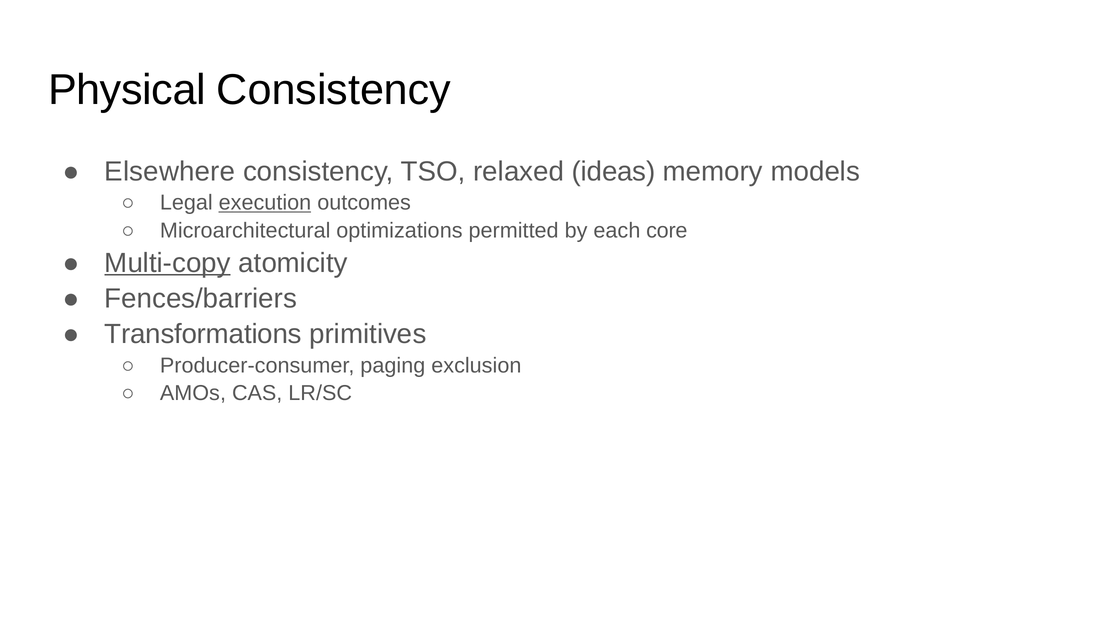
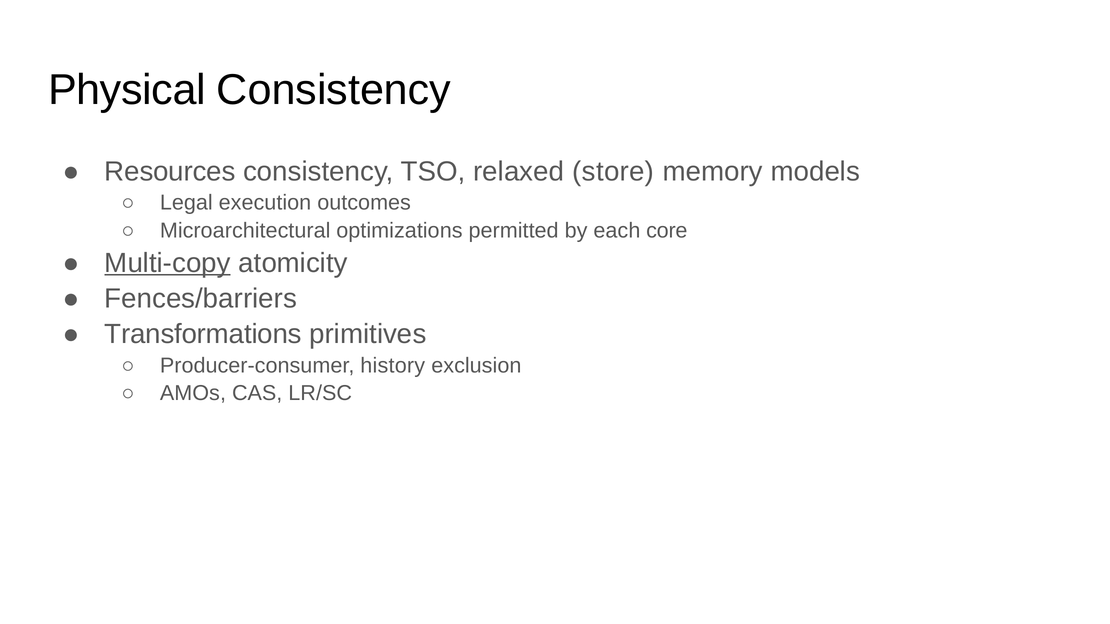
Elsewhere: Elsewhere -> Resources
ideas: ideas -> store
execution underline: present -> none
paging: paging -> history
